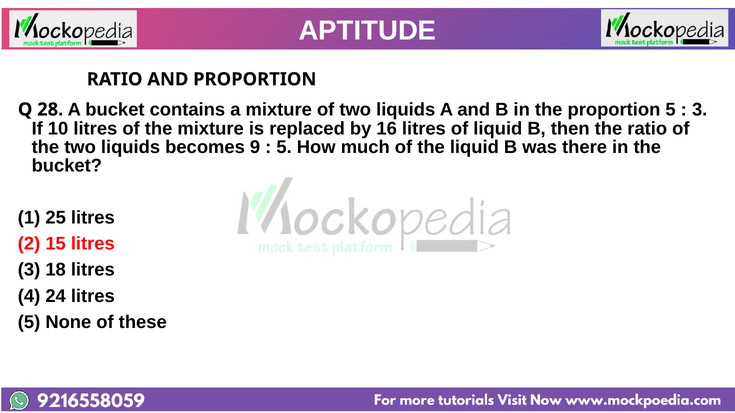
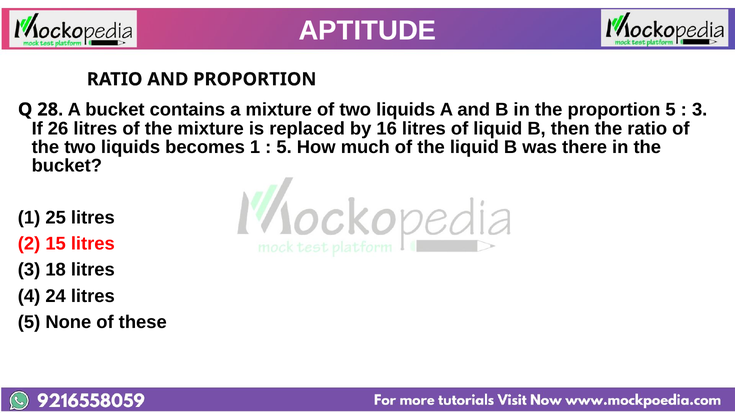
10: 10 -> 26
becomes 9: 9 -> 1
